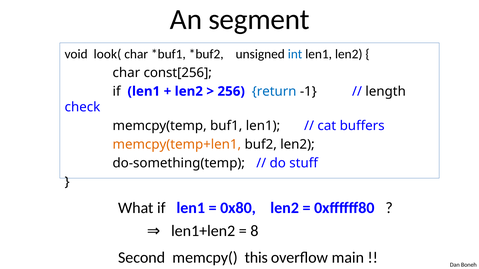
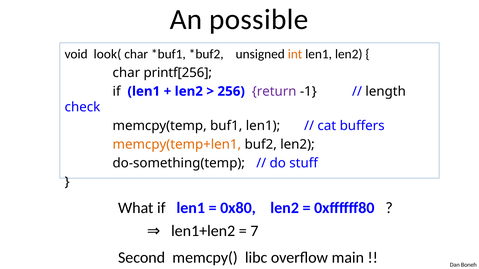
segment: segment -> possible
int colour: blue -> orange
const[256: const[256 -> printf[256
return colour: blue -> purple
8: 8 -> 7
this: this -> libc
